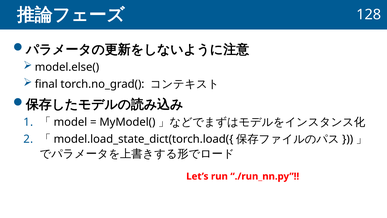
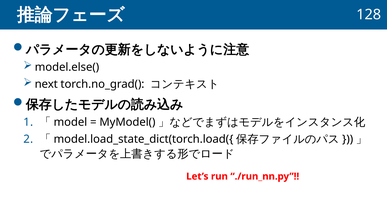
final: final -> next
